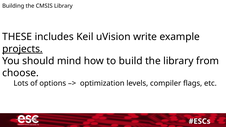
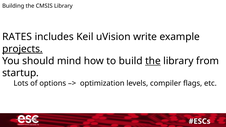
THESE: THESE -> RATES
the at (153, 61) underline: none -> present
choose: choose -> startup
